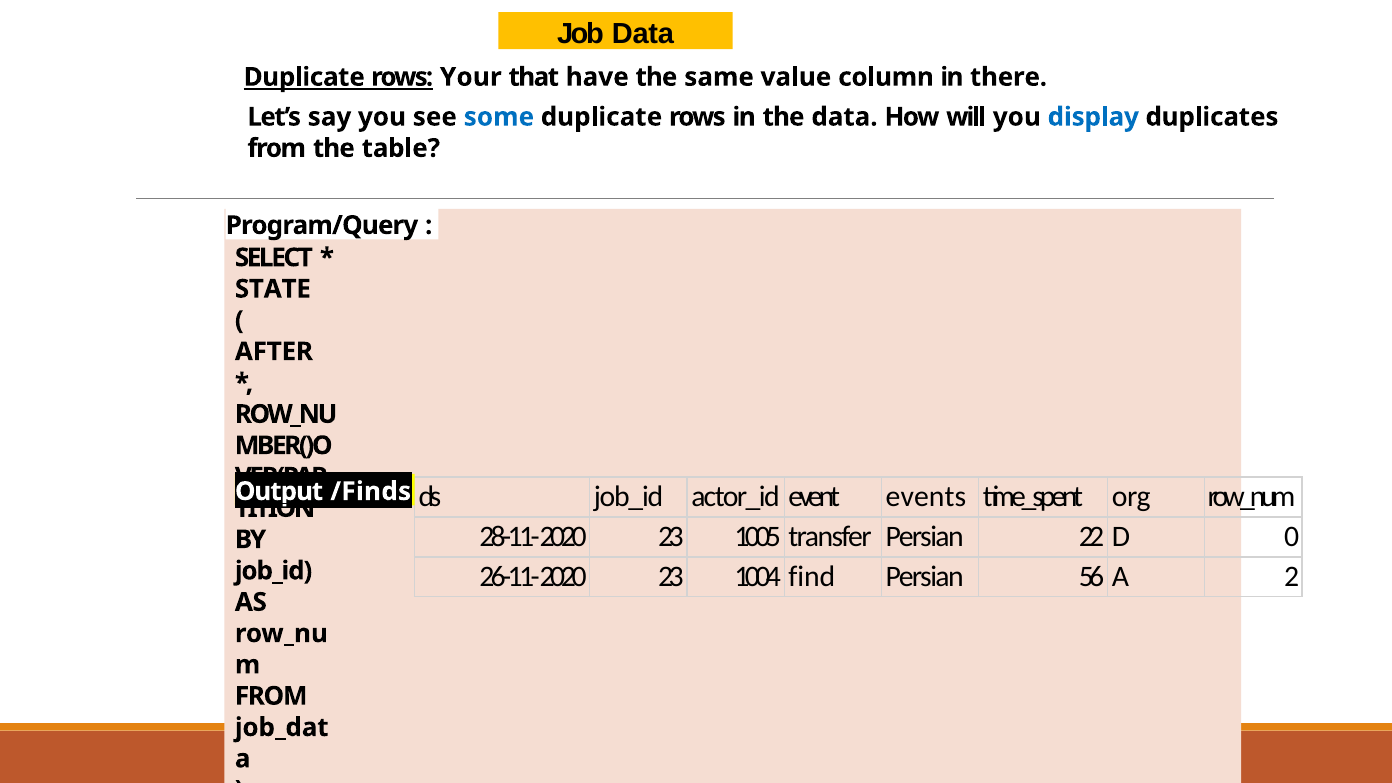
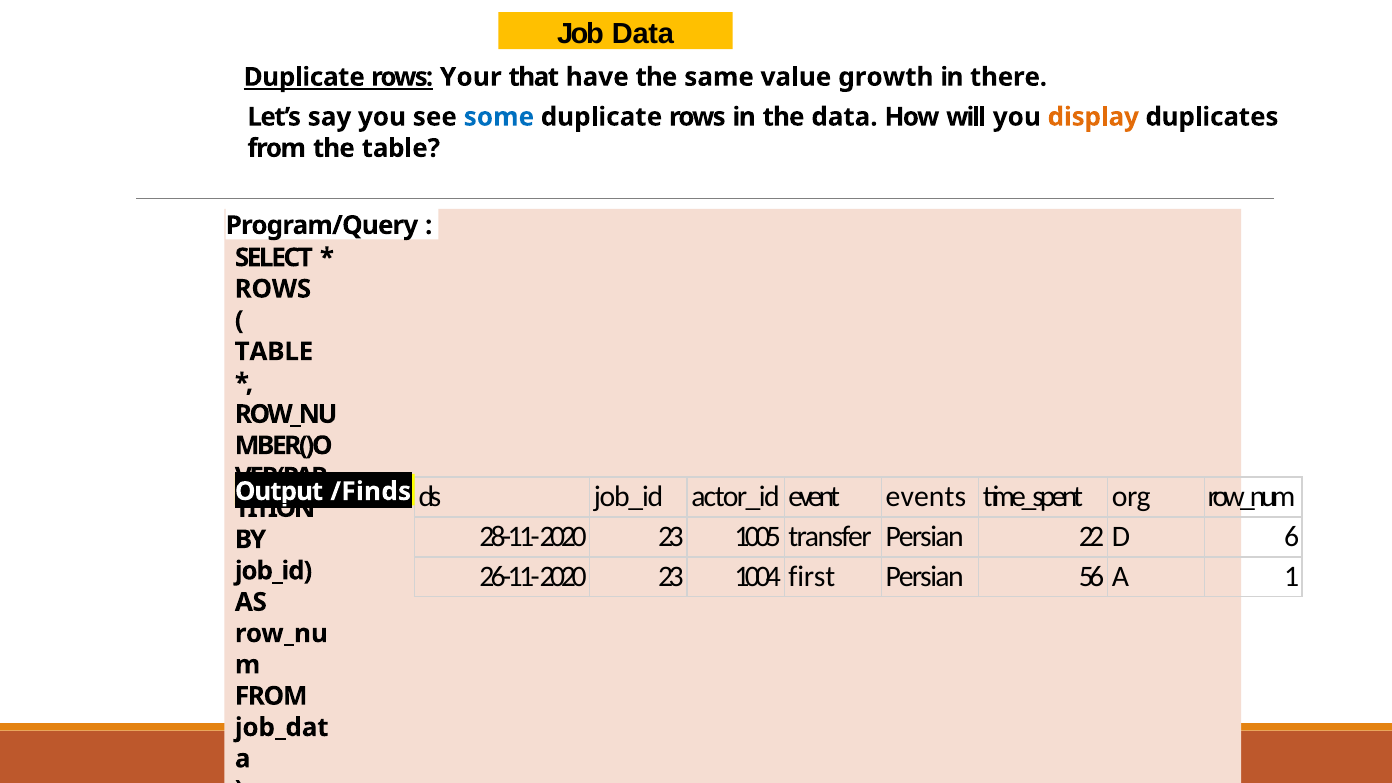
column: column -> growth
display colour: blue -> orange
STATE at (273, 289): STATE -> ROWS
AFTER at (274, 352): AFTER -> TABLE
0: 0 -> 6
find: find -> first
2: 2 -> 1
